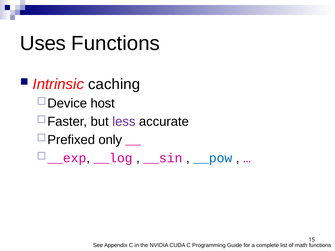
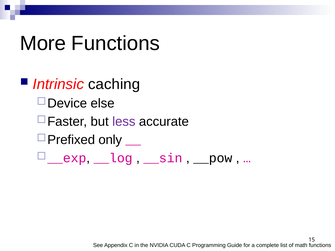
Uses: Uses -> More
host: host -> else
__pow colour: blue -> black
